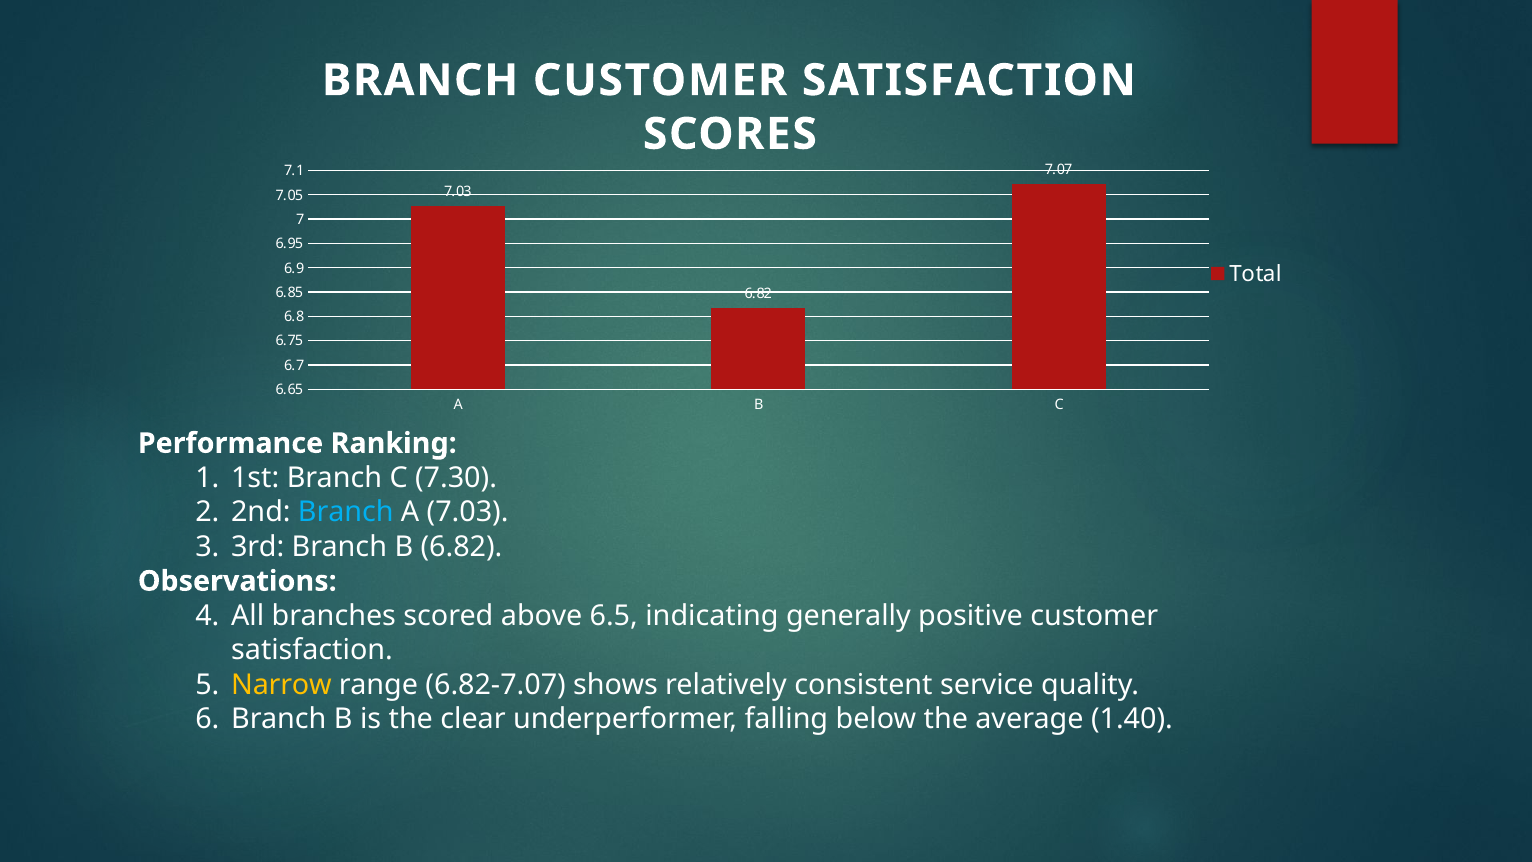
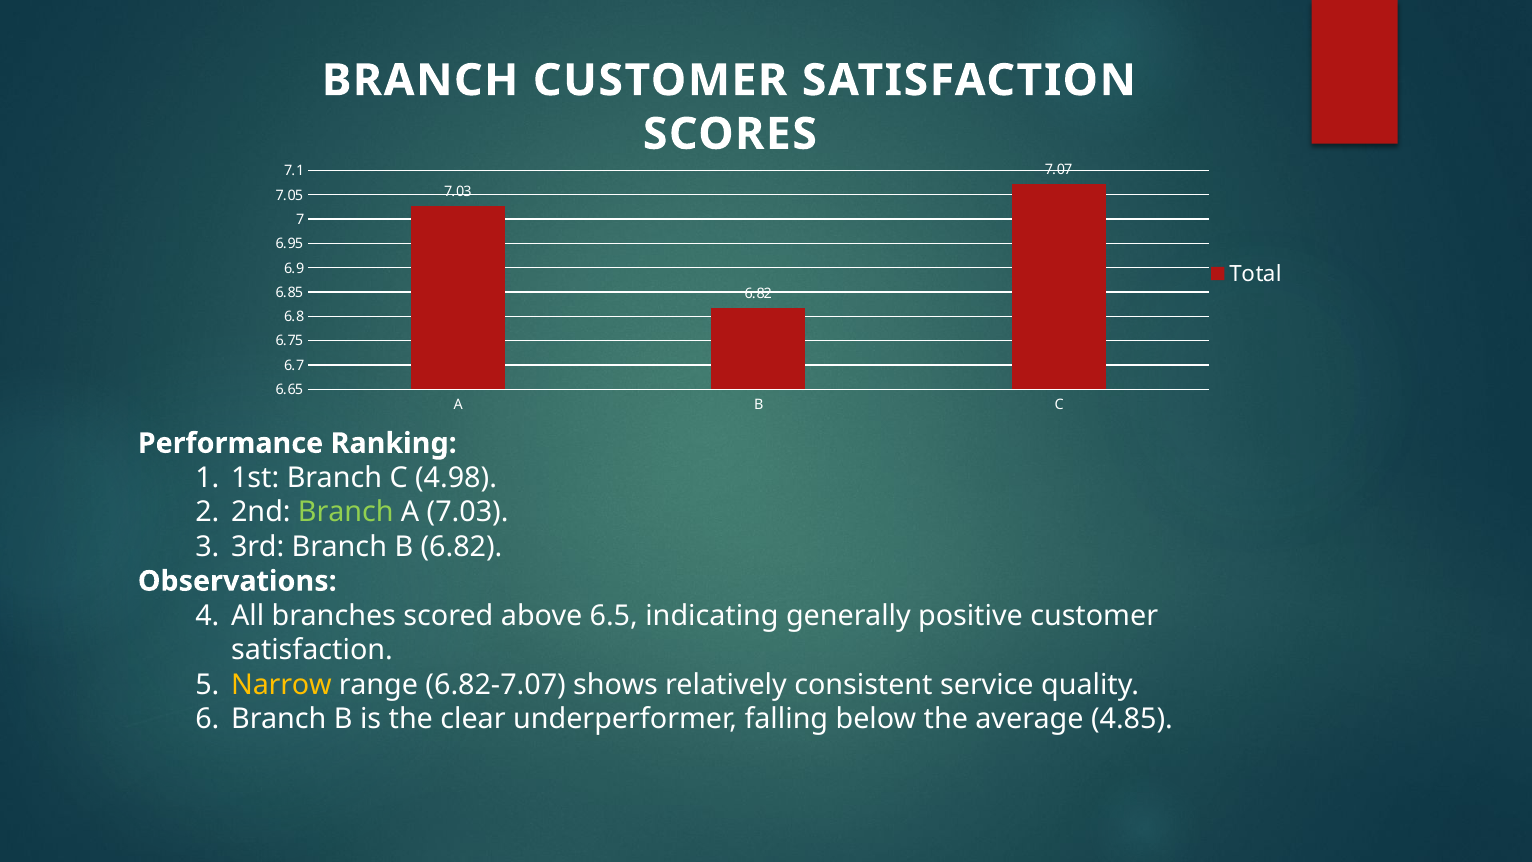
7.30: 7.30 -> 4.98
Branch at (346, 512) colour: light blue -> light green
1.40: 1.40 -> 4.85
